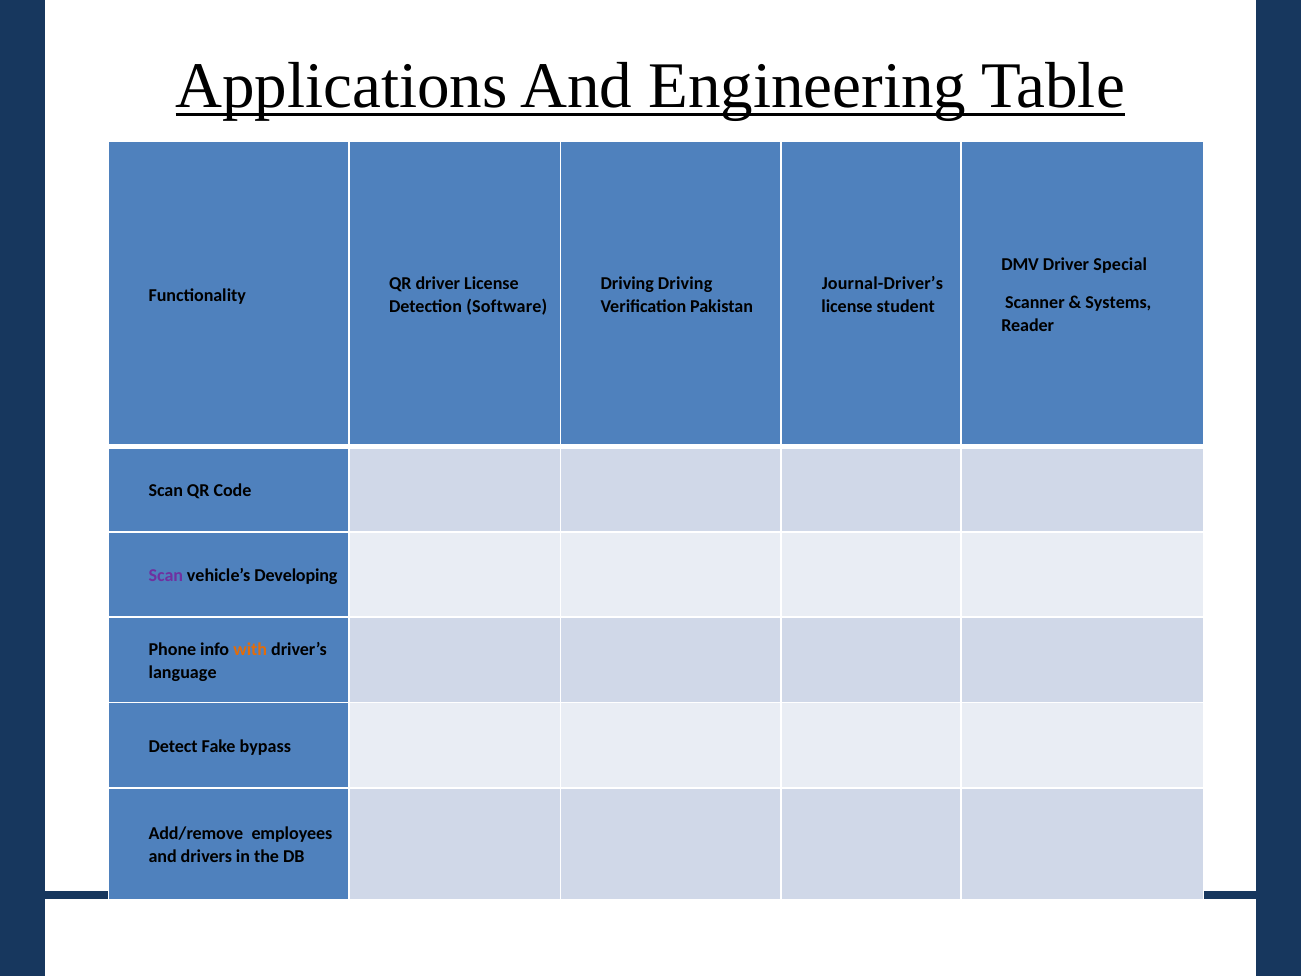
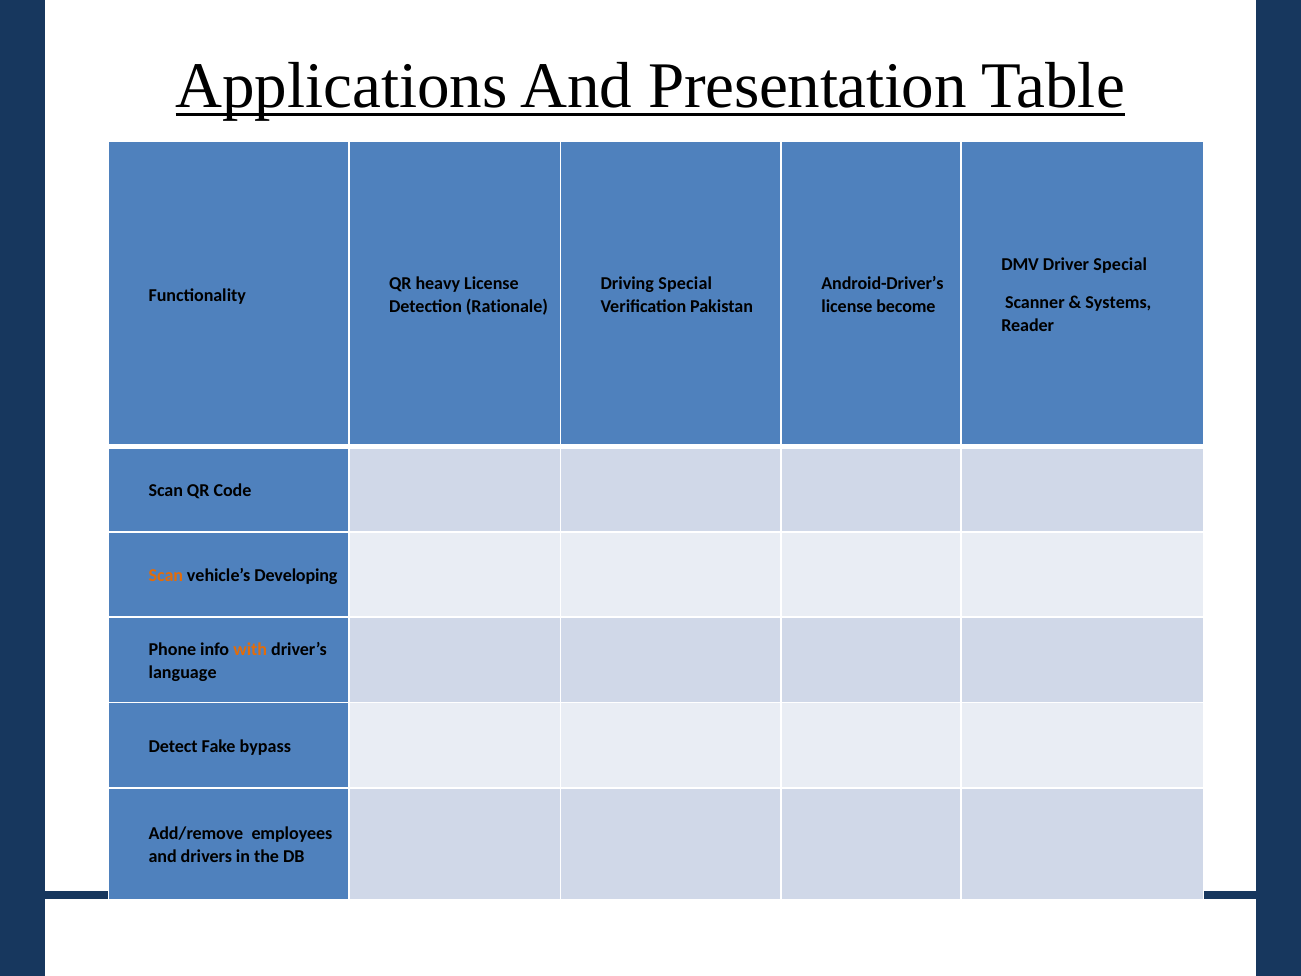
Engineering: Engineering -> Presentation
QR driver: driver -> heavy
Driving Driving: Driving -> Special
Journal-Driver’s: Journal-Driver’s -> Android-Driver’s
Software: Software -> Rationale
student: student -> become
Scan at (166, 576) colour: purple -> orange
